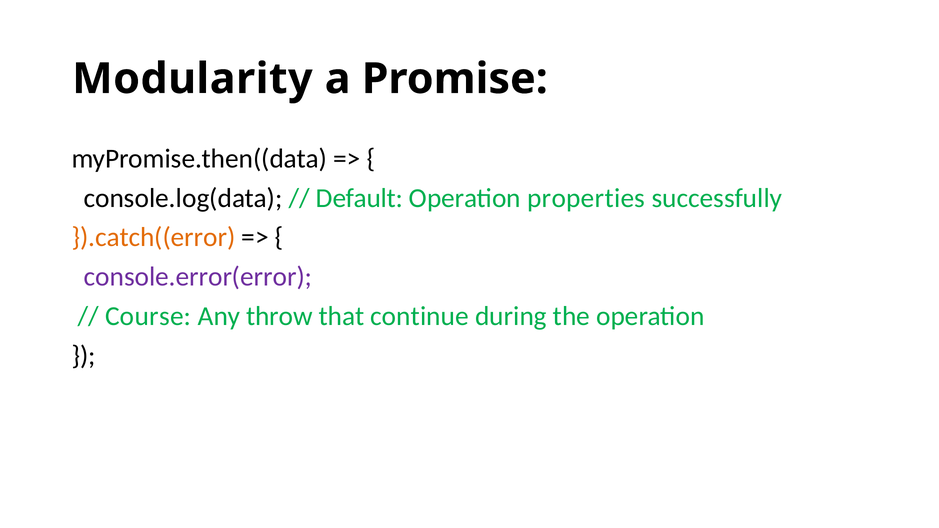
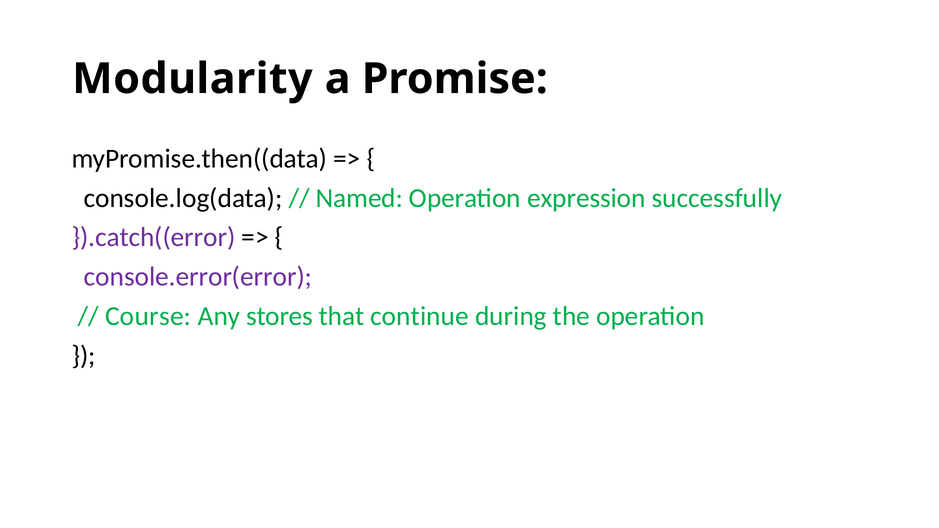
Default: Default -> Named
properties: properties -> expression
}).catch((error colour: orange -> purple
throw: throw -> stores
